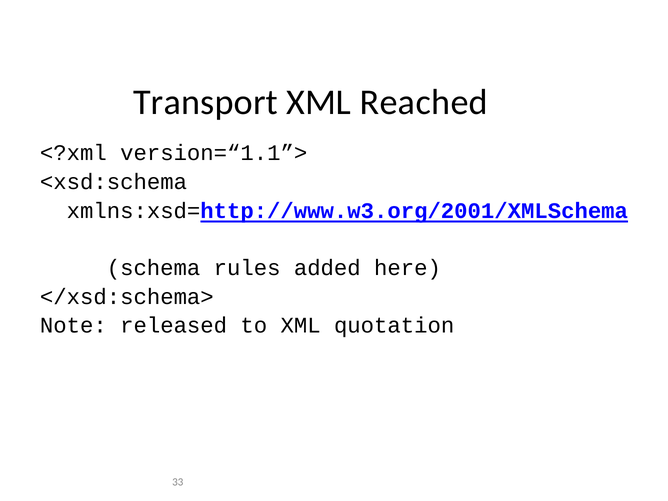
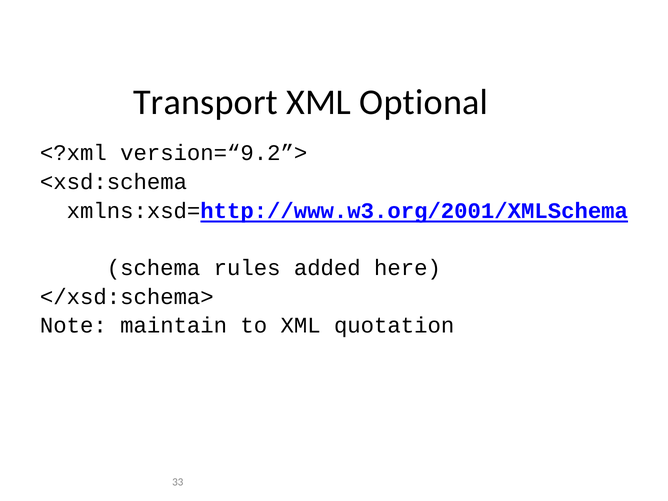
Reached: Reached -> Optional
version=“1.1”>: version=“1.1”> -> version=“9.2”>
released: released -> maintain
